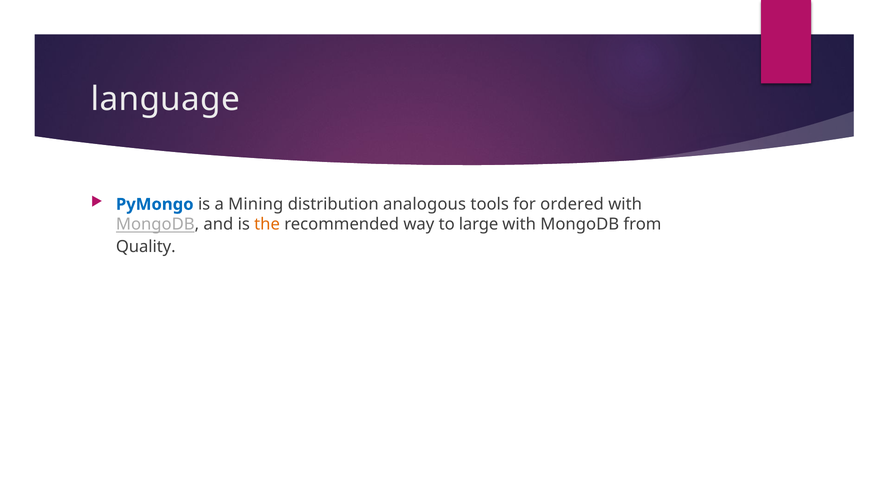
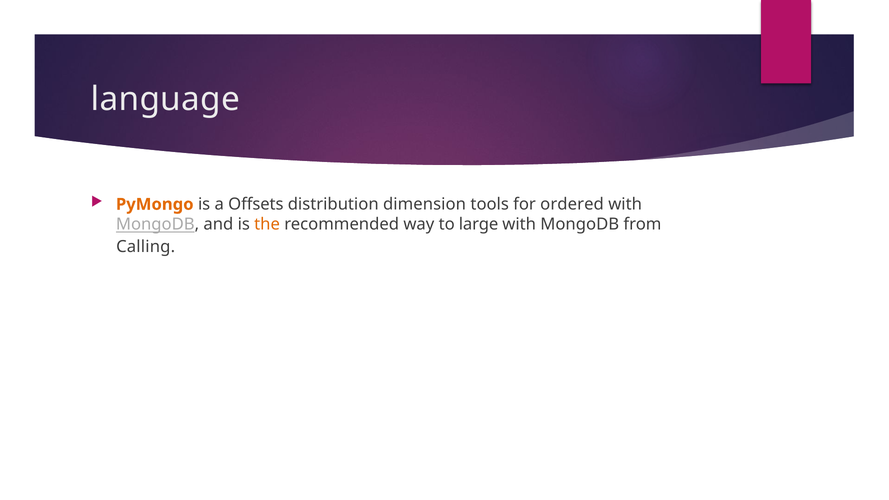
PyMongo colour: blue -> orange
Mining: Mining -> Offsets
analogous: analogous -> dimension
Quality: Quality -> Calling
